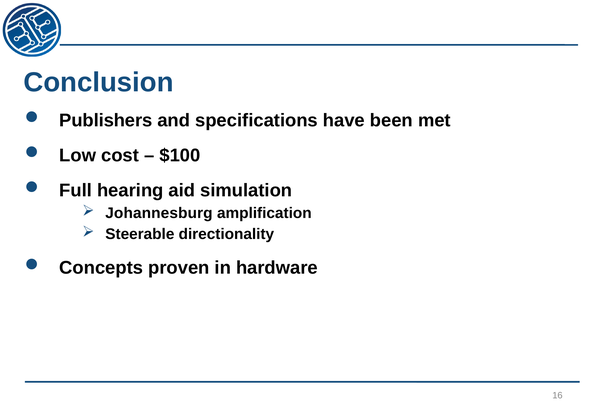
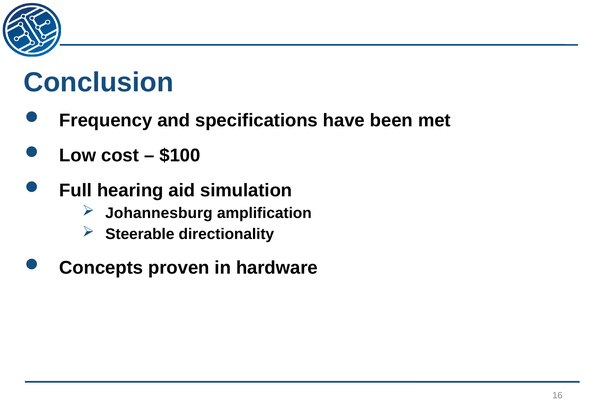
Publishers: Publishers -> Frequency
